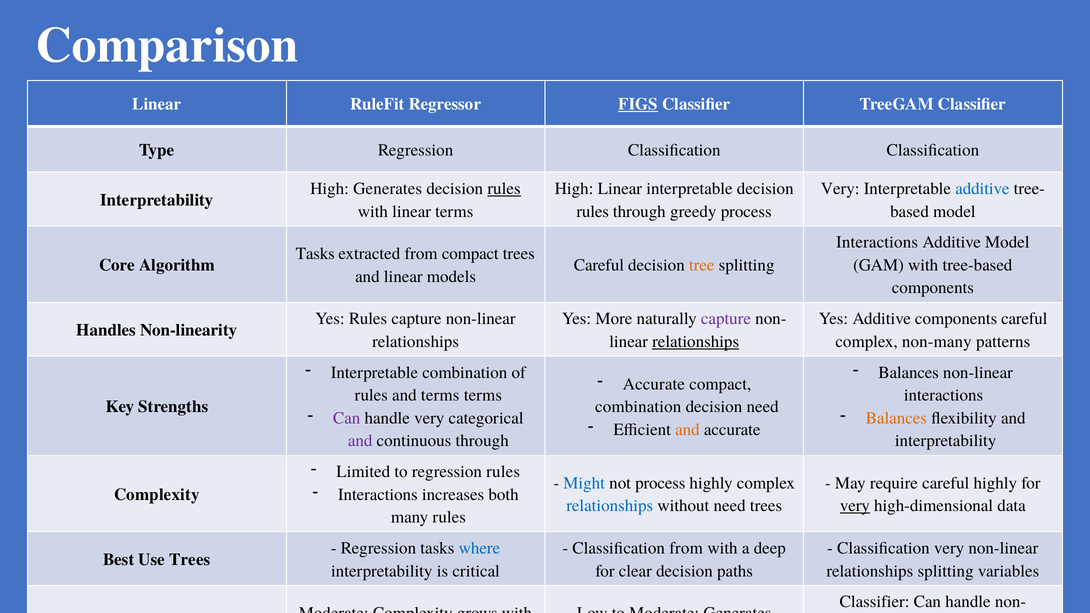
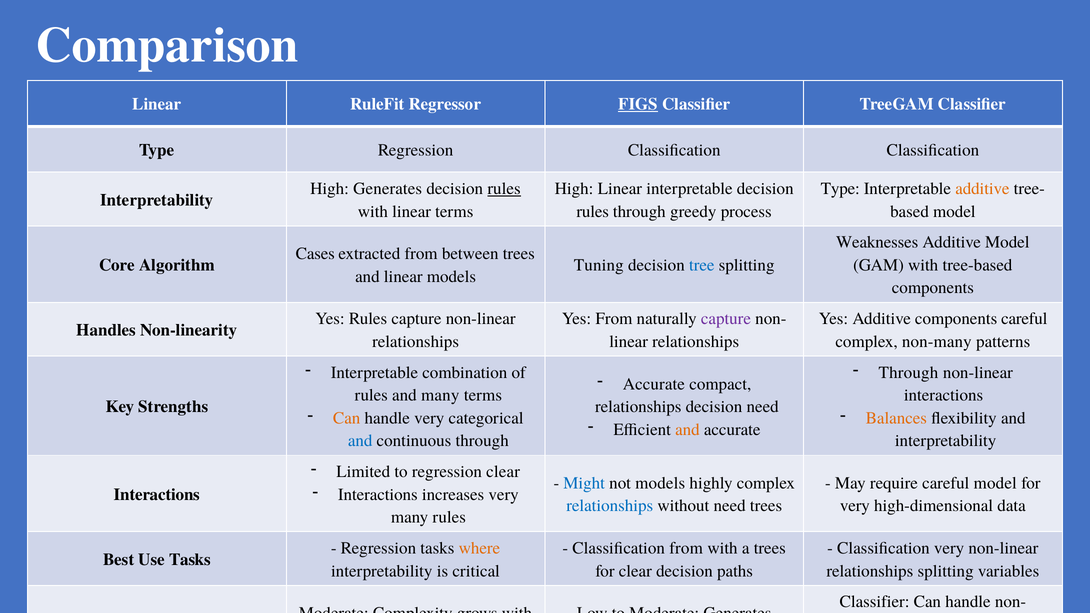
Very at (840, 189): Very -> Type
additive at (982, 189) colour: blue -> orange
Interactions at (877, 242): Interactions -> Weaknesses
Tasks at (315, 254): Tasks -> Cases
from compact: compact -> between
Careful at (599, 265): Careful -> Tuning
tree colour: orange -> blue
Yes More: More -> From
relationships at (696, 342) underline: present -> none
Balances at (909, 373): Balances -> Through
and terms: terms -> many
combination at (638, 407): combination -> relationships
Can at (347, 418) colour: purple -> orange
and at (360, 441) colour: purple -> blue
regression rules: rules -> clear
not process: process -> models
careful highly: highly -> model
increases both: both -> very
Complexity at (157, 495): Complexity -> Interactions
very at (855, 506) underline: present -> none
where colour: blue -> orange
a deep: deep -> trees
Use Trees: Trees -> Tasks
